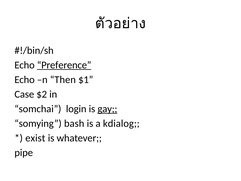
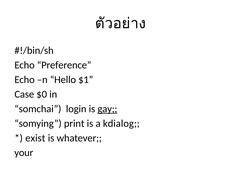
Preference underline: present -> none
Then: Then -> Hello
$2: $2 -> $0
bash: bash -> print
pipe: pipe -> your
